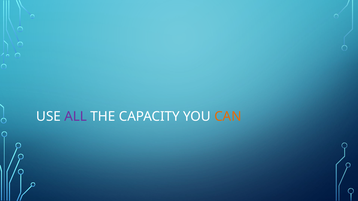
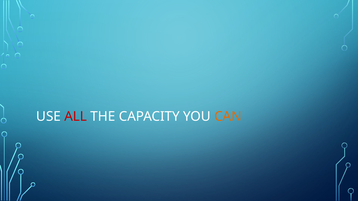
ALL colour: purple -> red
